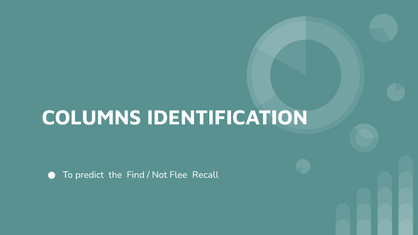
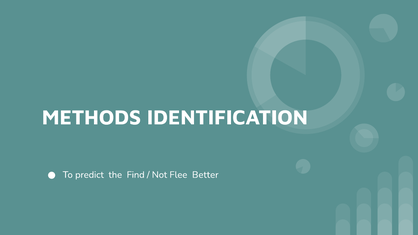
COLUMNS: COLUMNS -> METHODS
Recall: Recall -> Better
